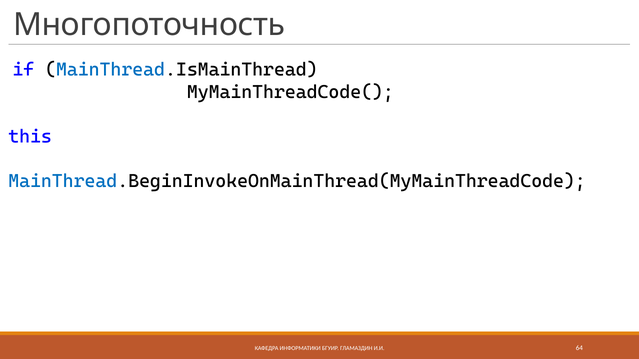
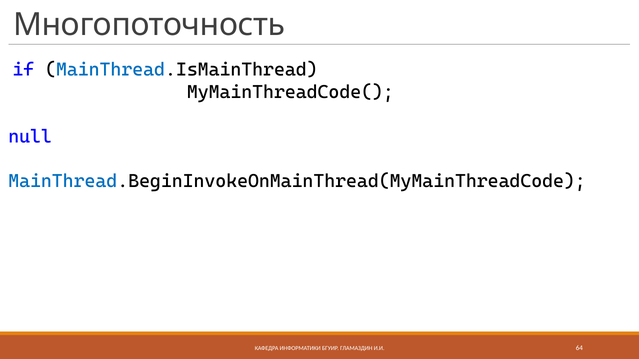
this: this -> null
